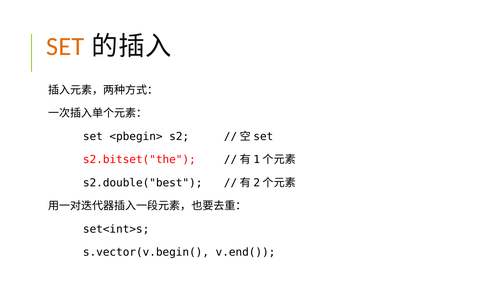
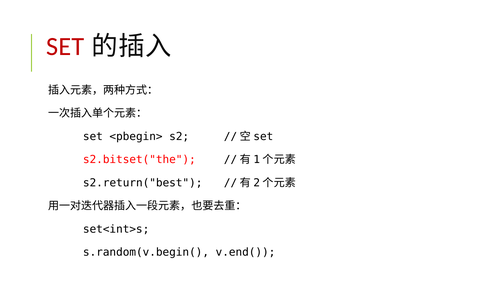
SET at (65, 47) colour: orange -> red
s2.double("best: s2.double("best -> s2.return("best
s.vector(v.begin(: s.vector(v.begin( -> s.random(v.begin(
